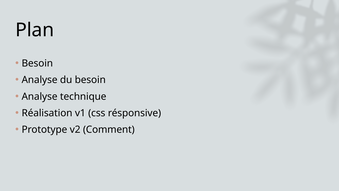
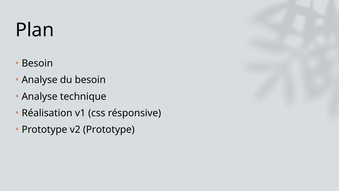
v2 Comment: Comment -> Prototype
